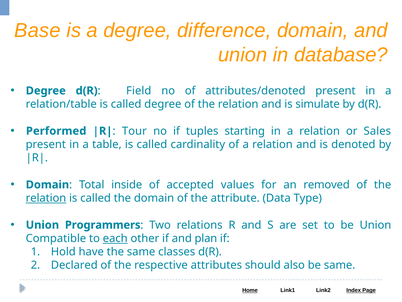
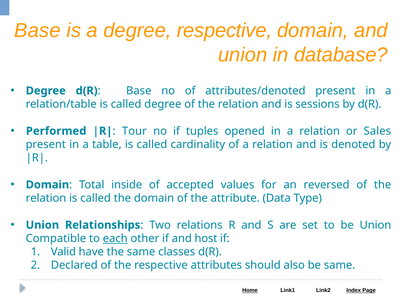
degree difference: difference -> respective
Field at (139, 91): Field -> Base
simulate: simulate -> sessions
starting: starting -> opened
removed: removed -> reversed
relation at (46, 198) underline: present -> none
Programmers: Programmers -> Relationships
plan: plan -> host
Hold: Hold -> Valid
